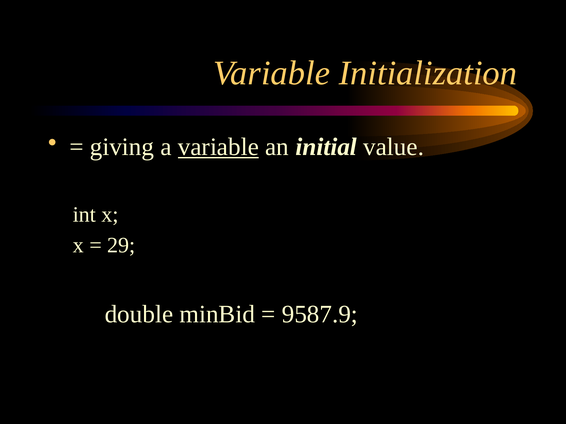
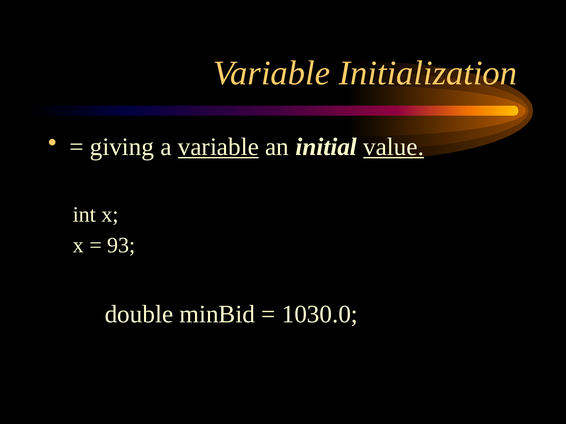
value underline: none -> present
29: 29 -> 93
9587.9: 9587.9 -> 1030.0
